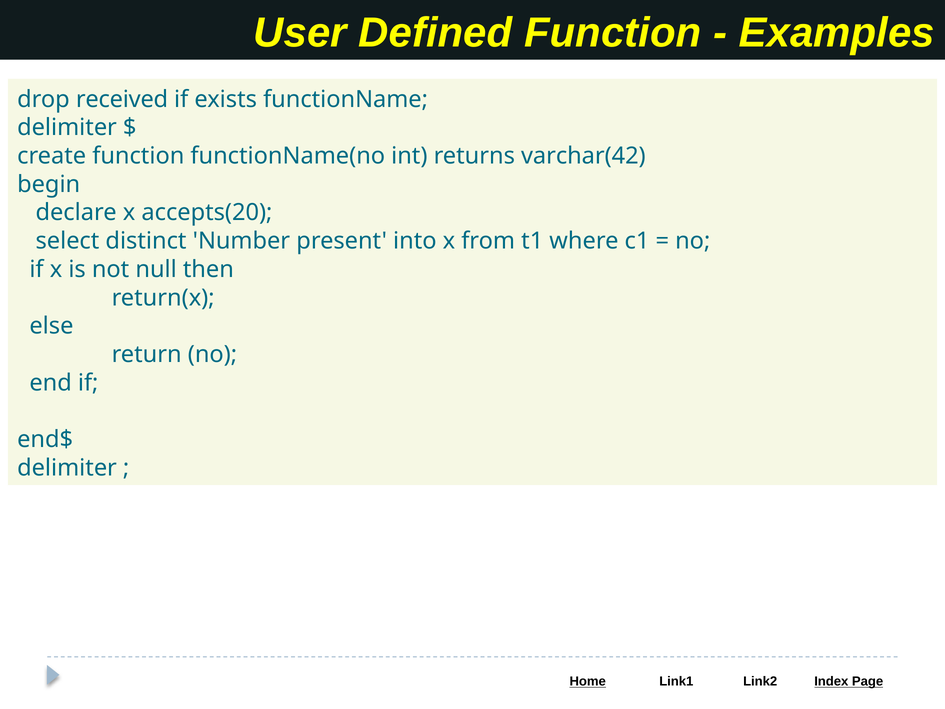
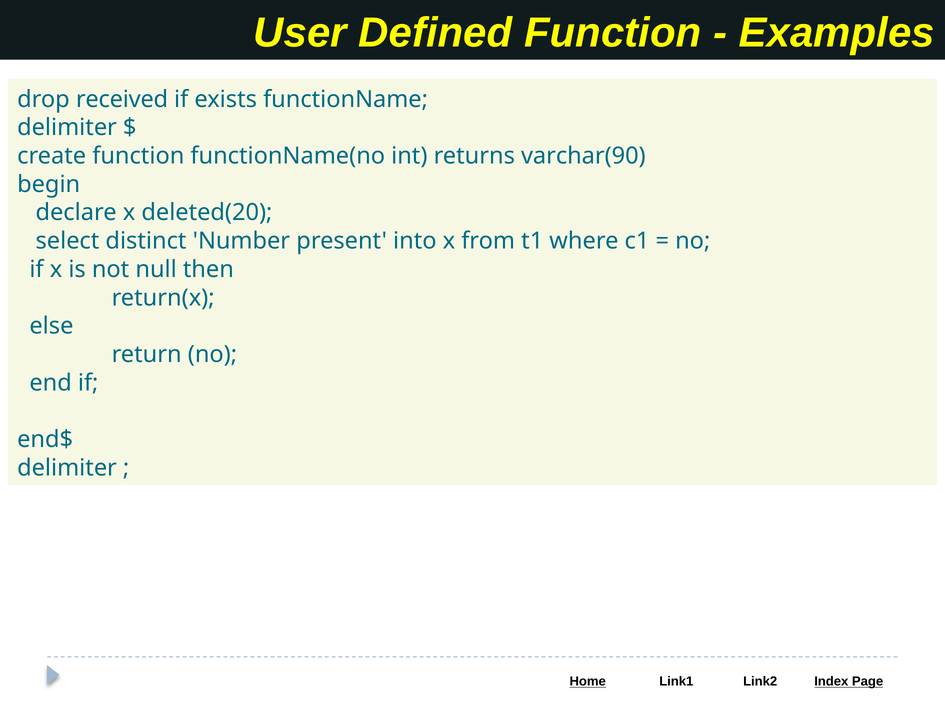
varchar(42: varchar(42 -> varchar(90
accepts(20: accepts(20 -> deleted(20
